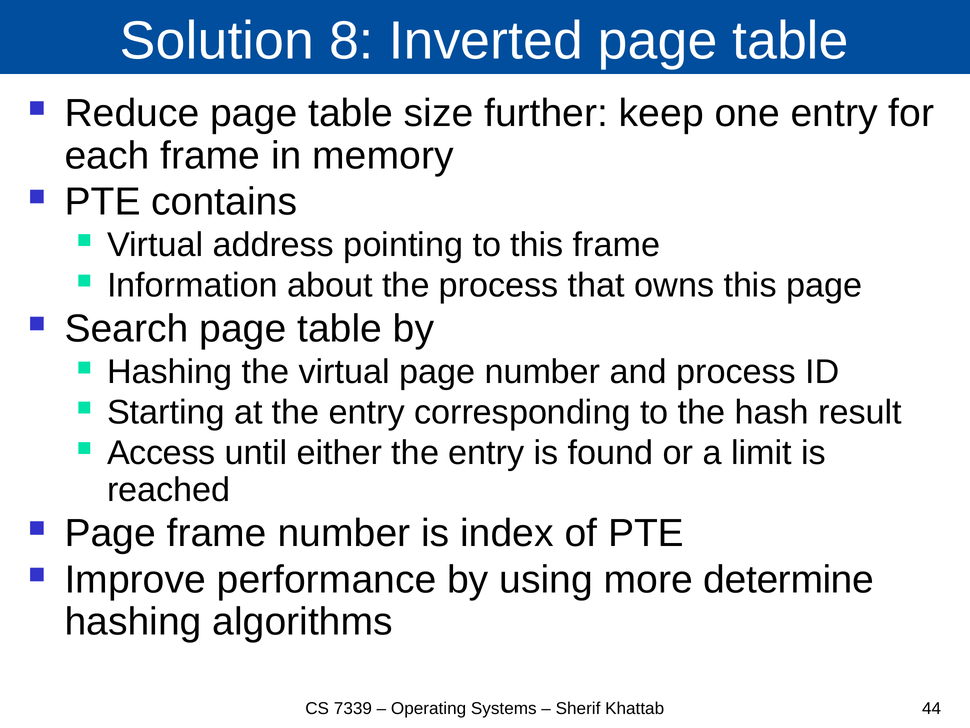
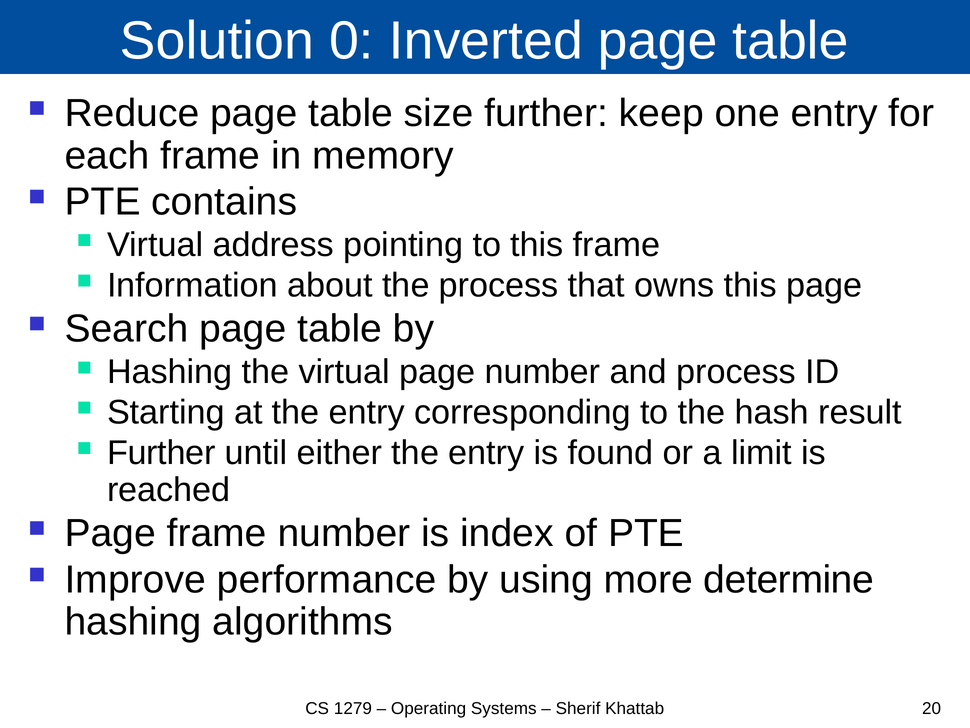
8: 8 -> 0
Access at (161, 453): Access -> Further
7339: 7339 -> 1279
44: 44 -> 20
